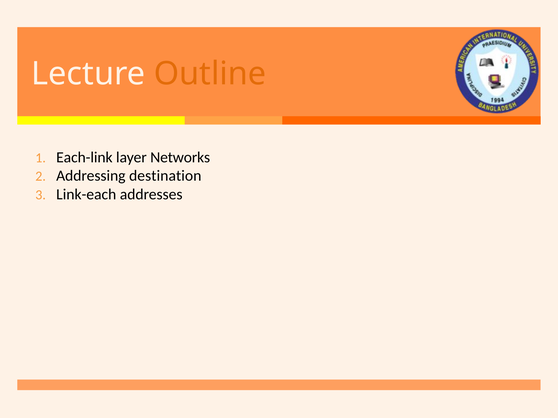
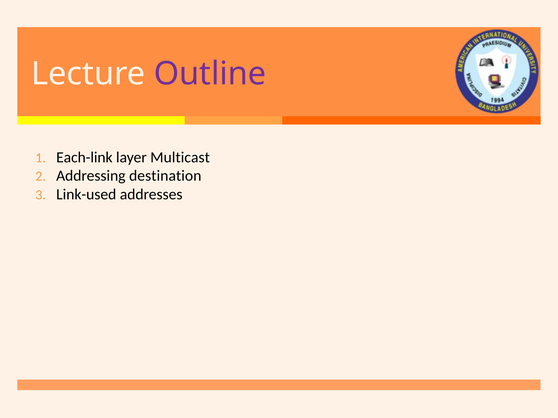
Outline colour: orange -> purple
Networks: Networks -> Multicast
Link-each: Link-each -> Link-used
